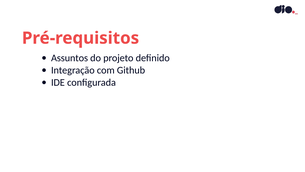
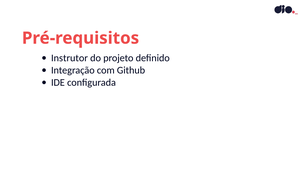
Assuntos: Assuntos -> Instrutor
